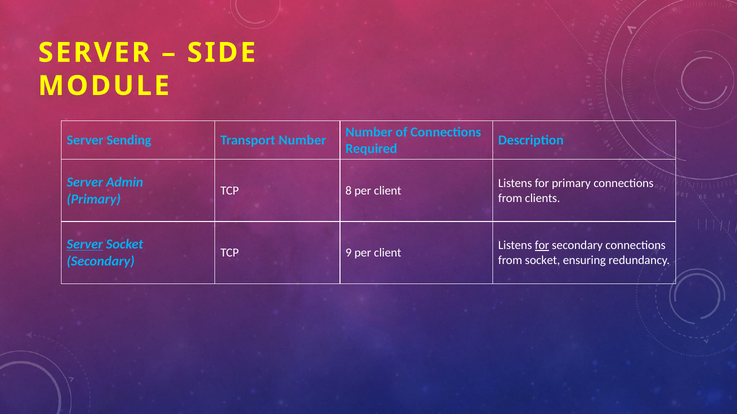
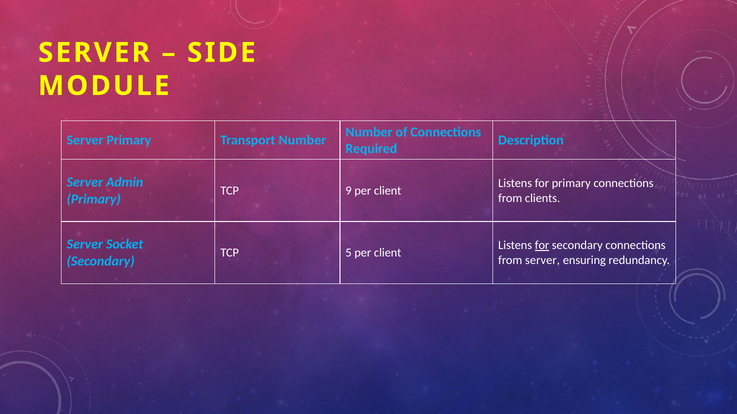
Server Sending: Sending -> Primary
8: 8 -> 9
Server at (85, 245) underline: present -> none
9: 9 -> 5
from socket: socket -> server
